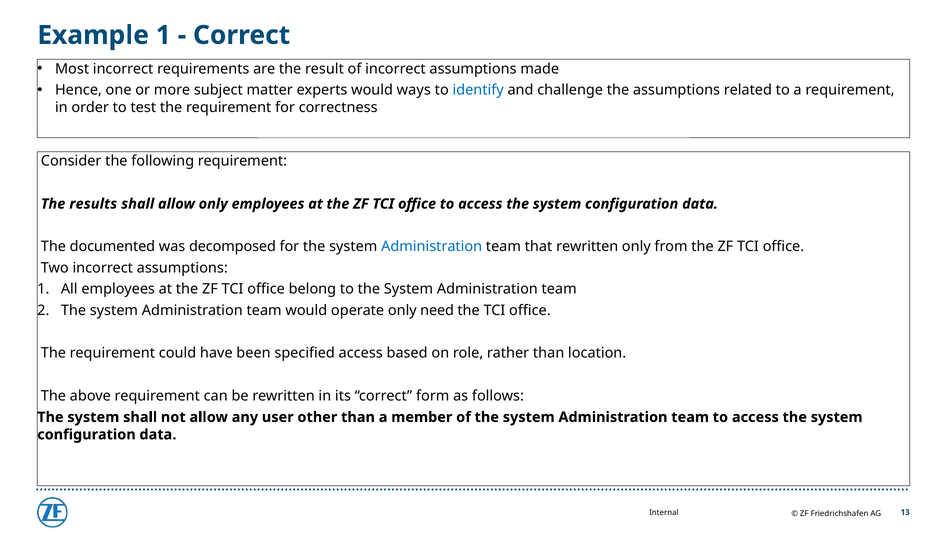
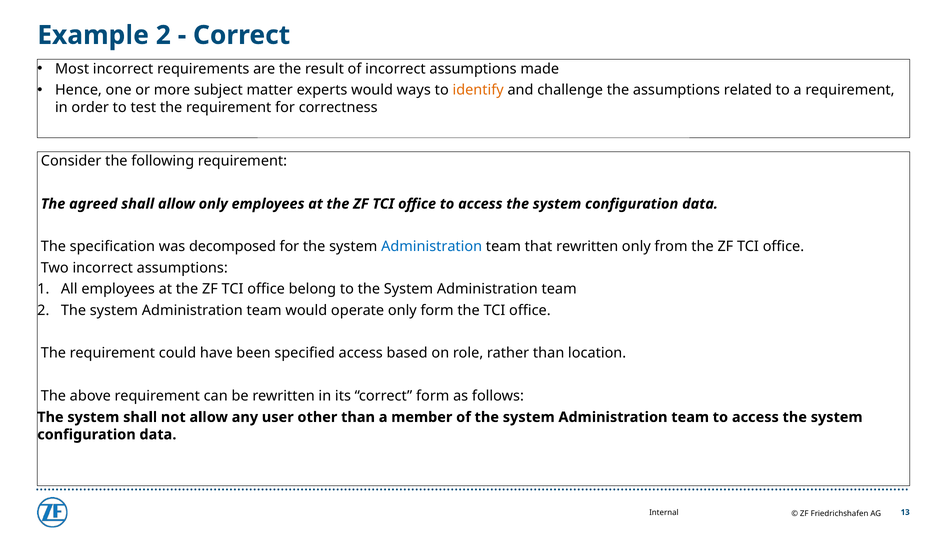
Example 1: 1 -> 2
identify colour: blue -> orange
results: results -> agreed
documented: documented -> specification
only need: need -> form
